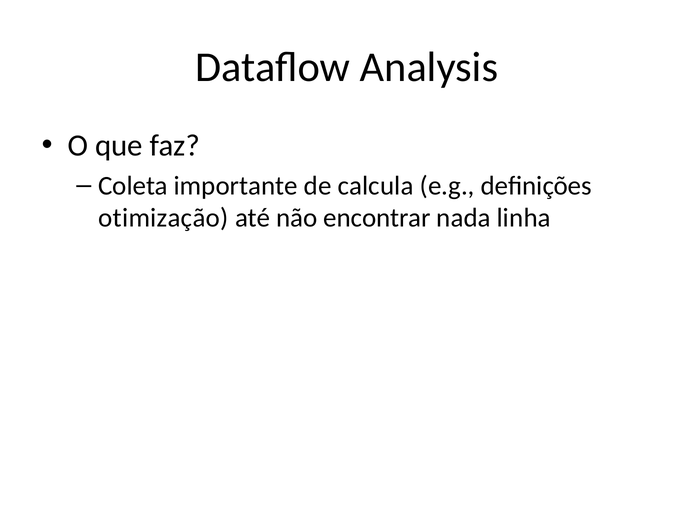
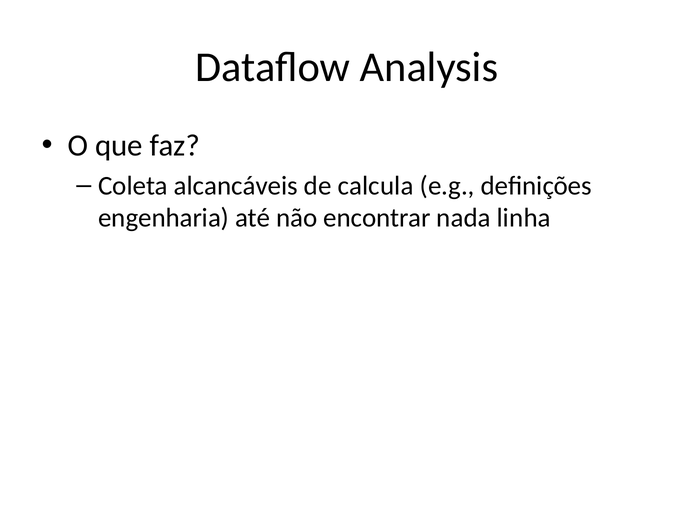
importante: importante -> alcancáveis
otimização: otimização -> engenharia
